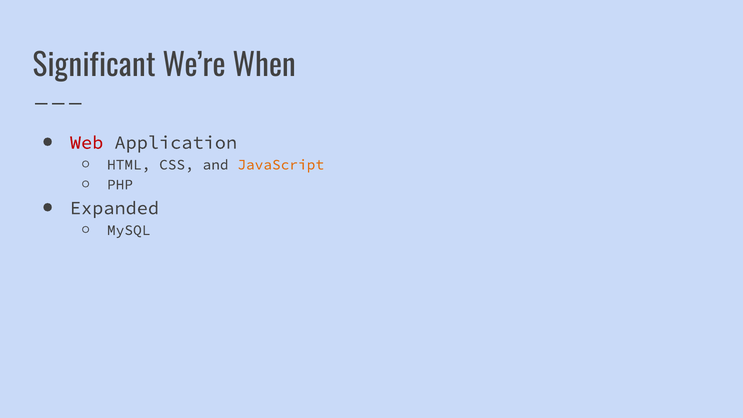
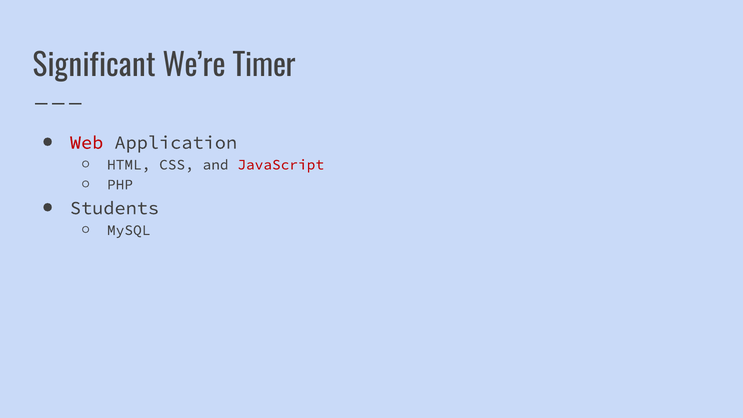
When: When -> Timer
JavaScript colour: orange -> red
Expanded: Expanded -> Students
